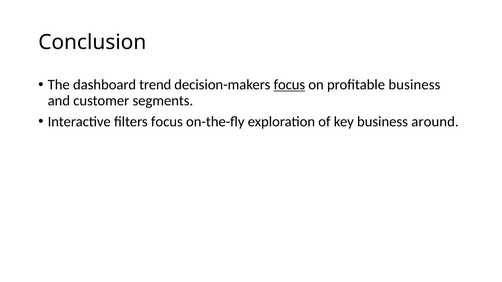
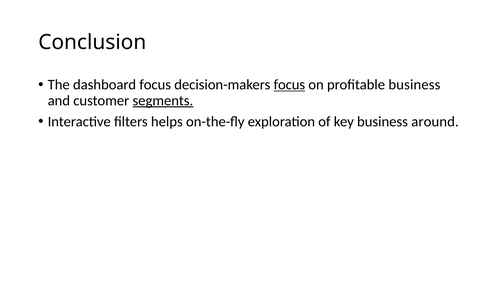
dashboard trend: trend -> focus
segments underline: none -> present
filters focus: focus -> helps
